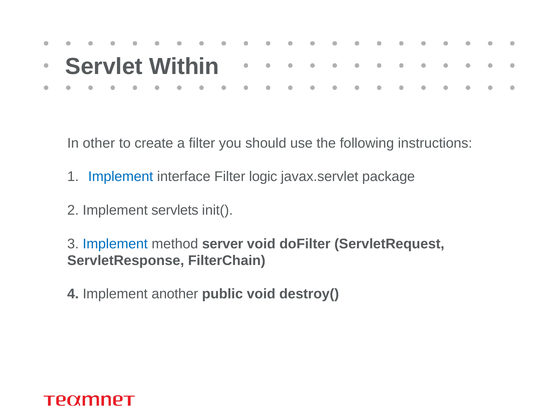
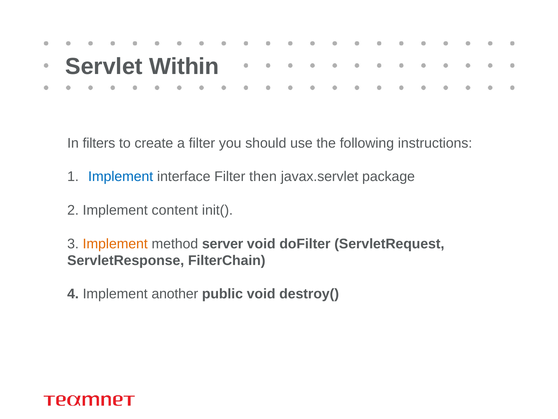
other: other -> filters
logic: logic -> then
servlets: servlets -> content
Implement at (115, 243) colour: blue -> orange
